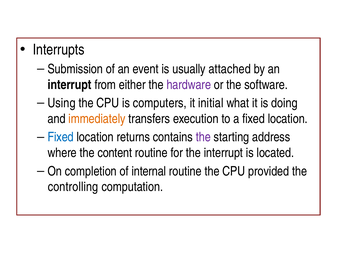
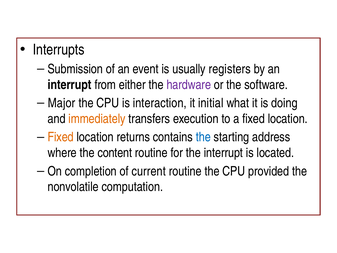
attached: attached -> registers
Using: Using -> Major
computers: computers -> interaction
Fixed at (61, 137) colour: blue -> orange
the at (203, 137) colour: purple -> blue
internal: internal -> current
controlling: controlling -> nonvolatile
